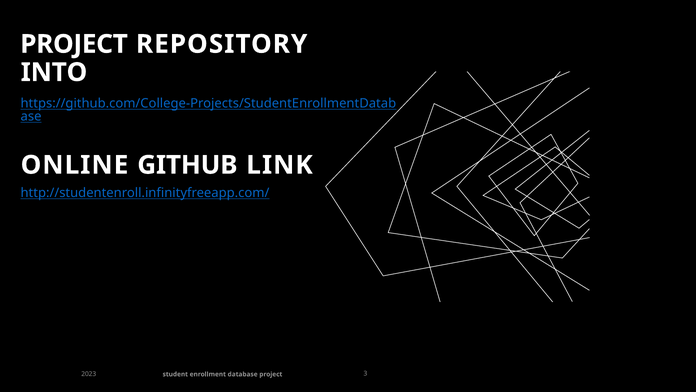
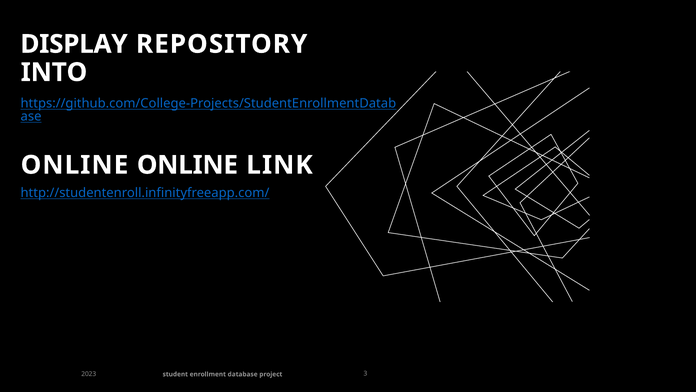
PROJECT at (74, 44): PROJECT -> DISPLAY
ONLINE GITHUB: GITHUB -> ONLINE
